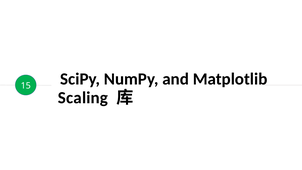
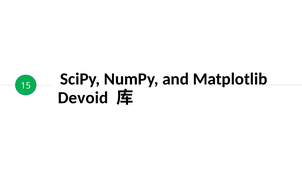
Scaling: Scaling -> Devoid
